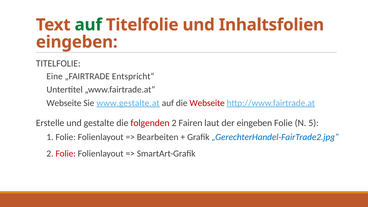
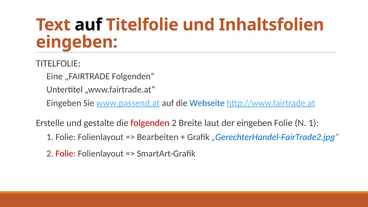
auf at (88, 25) colour: green -> black
Entspricht“: Entspricht“ -> Folgenden“
Webseite at (64, 103): Webseite -> Eingeben
www.gestalte.at: www.gestalte.at -> www.passend.at
Webseite at (207, 103) colour: red -> blue
Fairen: Fairen -> Breite
N 5: 5 -> 1
